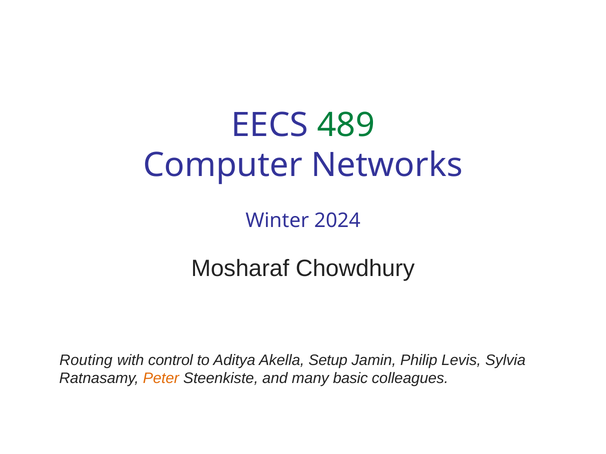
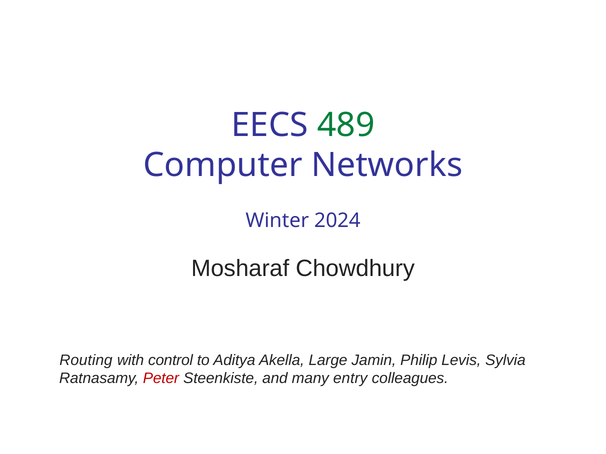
Setup: Setup -> Large
Peter colour: orange -> red
basic: basic -> entry
